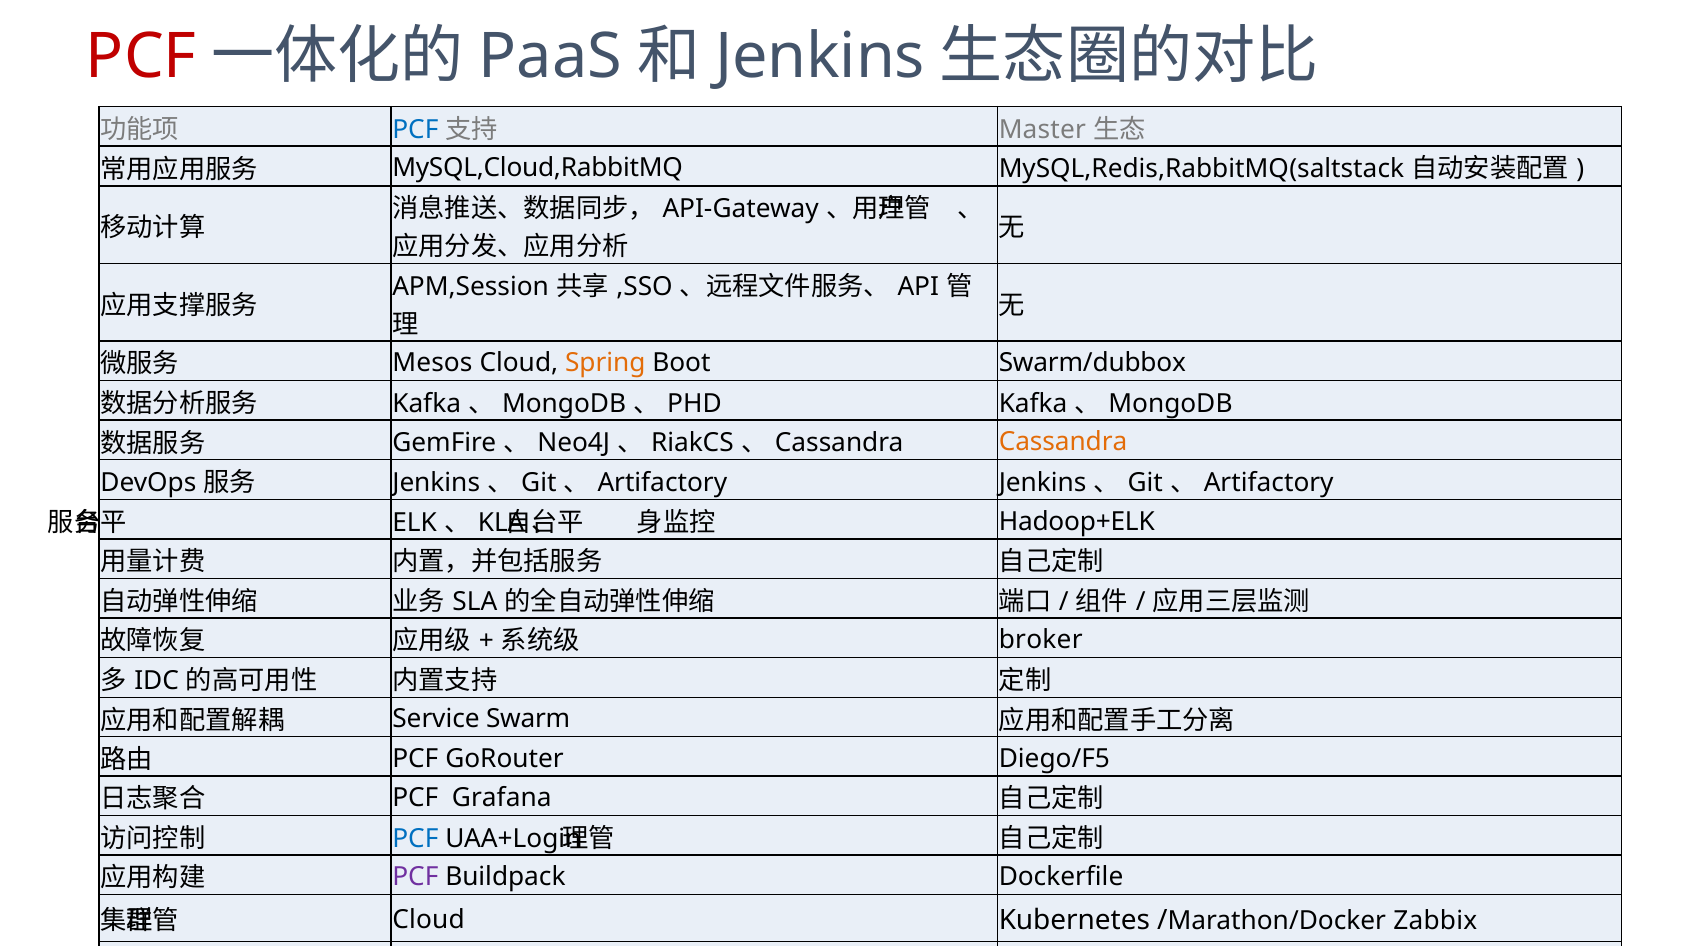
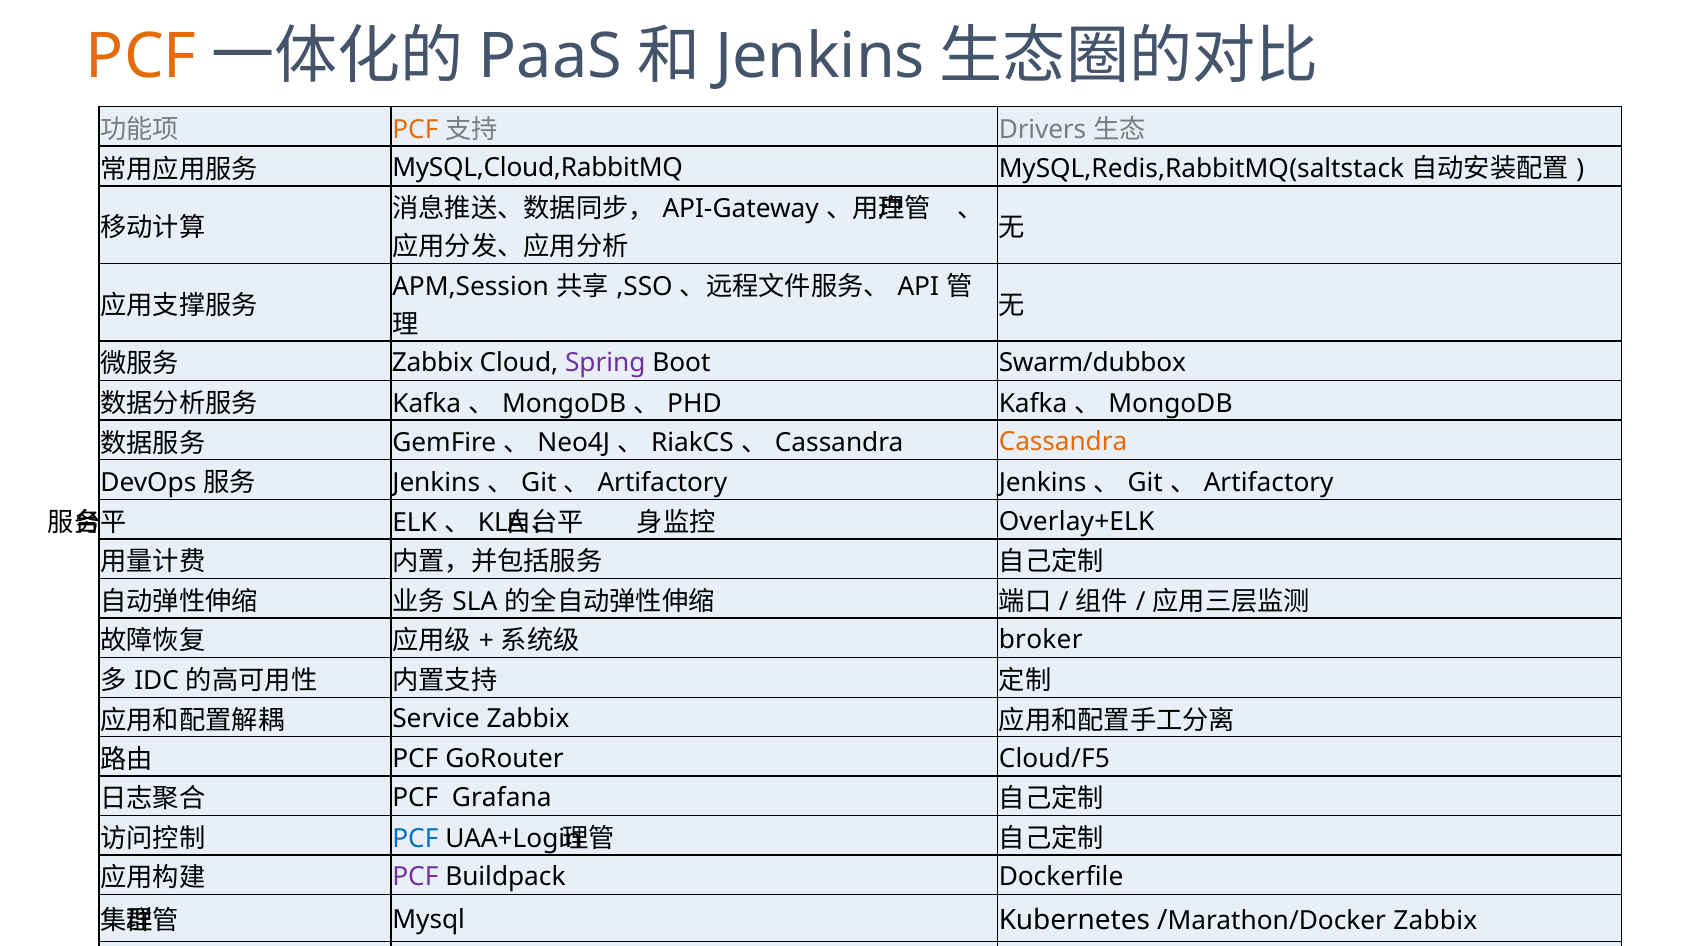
PCF at (141, 56) colour: red -> orange
PCF at (415, 130) colour: blue -> orange
Master: Master -> Drivers
Mesos at (432, 363): Mesos -> Zabbix
Spring colour: orange -> purple
Hadoop+ELK: Hadoop+ELK -> Overlay+ELK
Service Swarm: Swarm -> Zabbix
Diego/F5: Diego/F5 -> Cloud/F5
Cloud at (429, 920): Cloud -> Mysql
